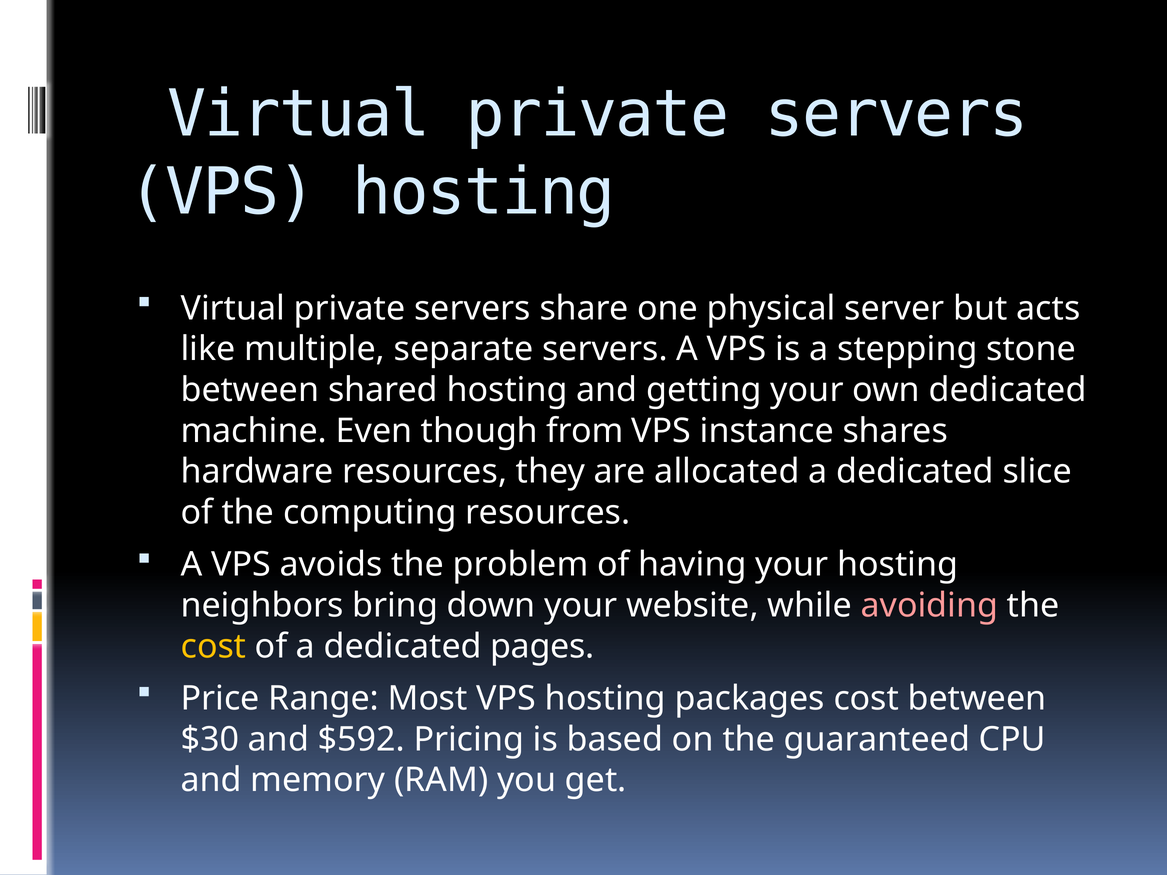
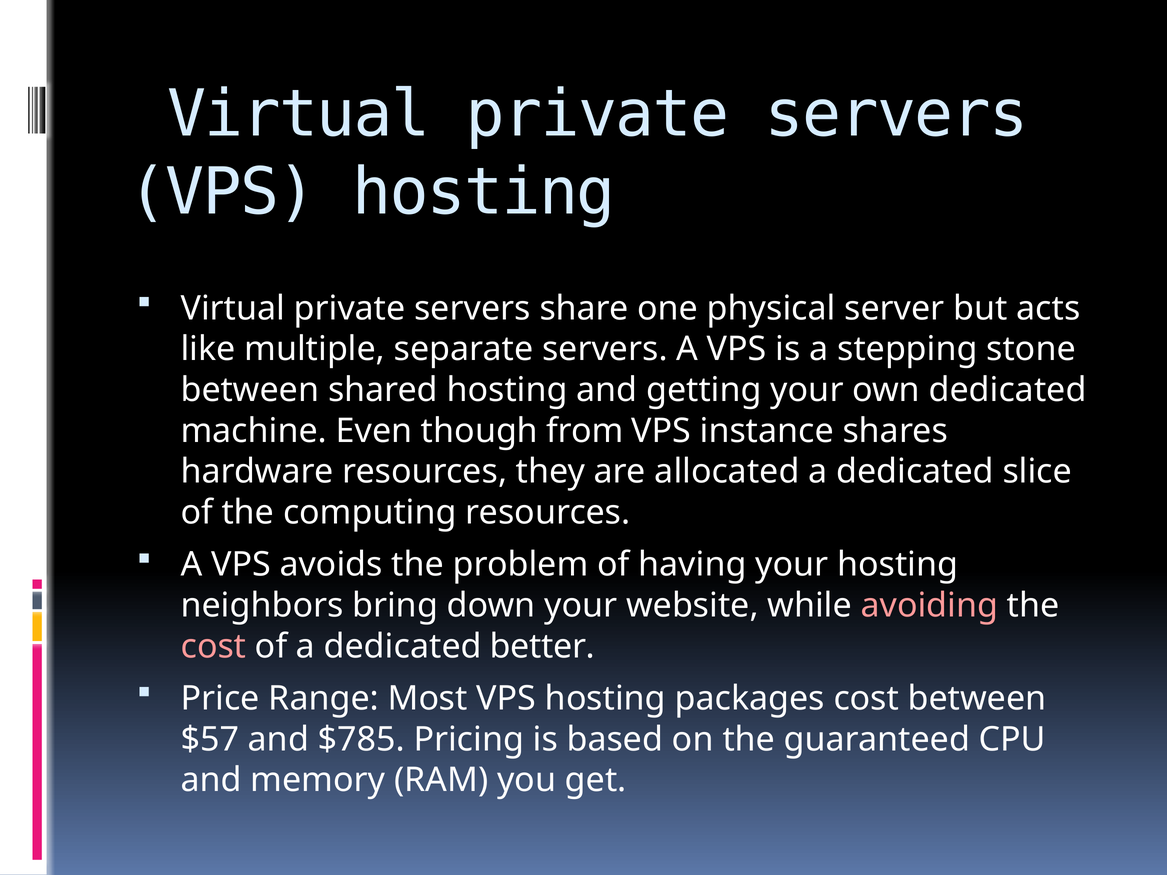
cost at (213, 646) colour: yellow -> pink
pages: pages -> better
$30: $30 -> $57
$592: $592 -> $785
